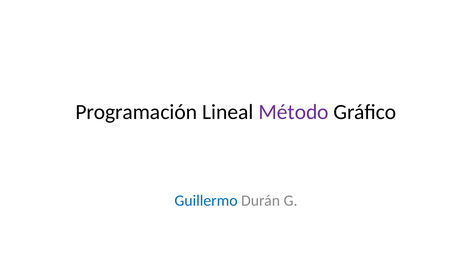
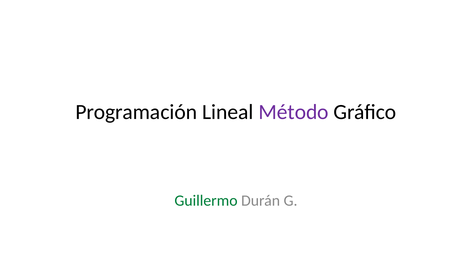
Guillermo colour: blue -> green
